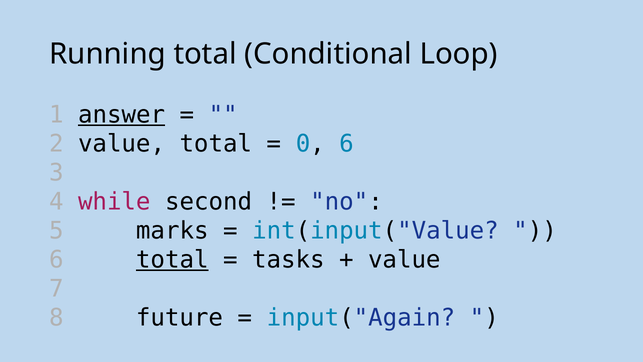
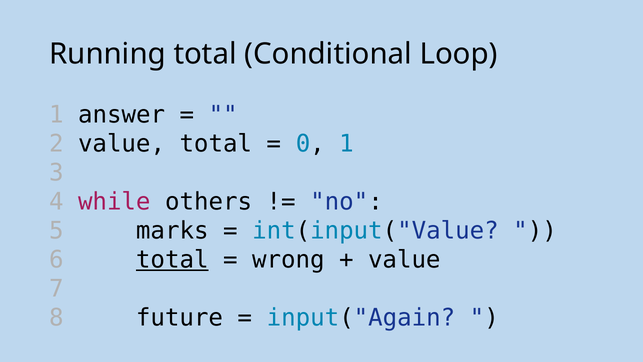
answer underline: present -> none
0 6: 6 -> 1
second: second -> others
tasks: tasks -> wrong
